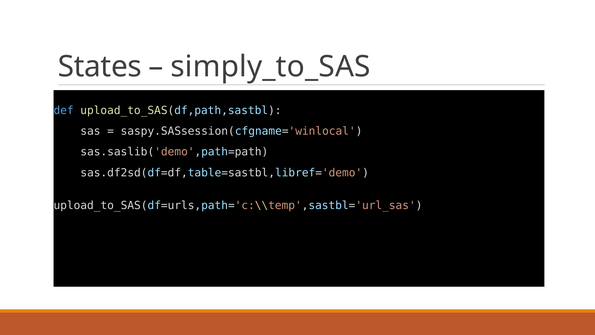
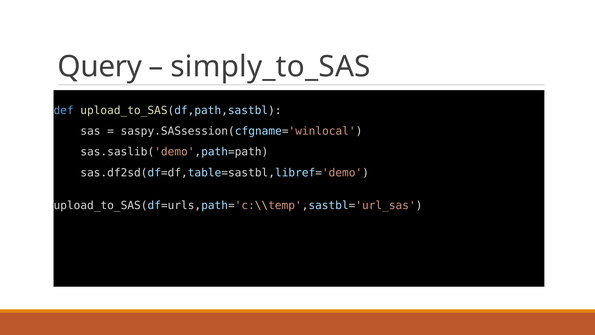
States: States -> Query
